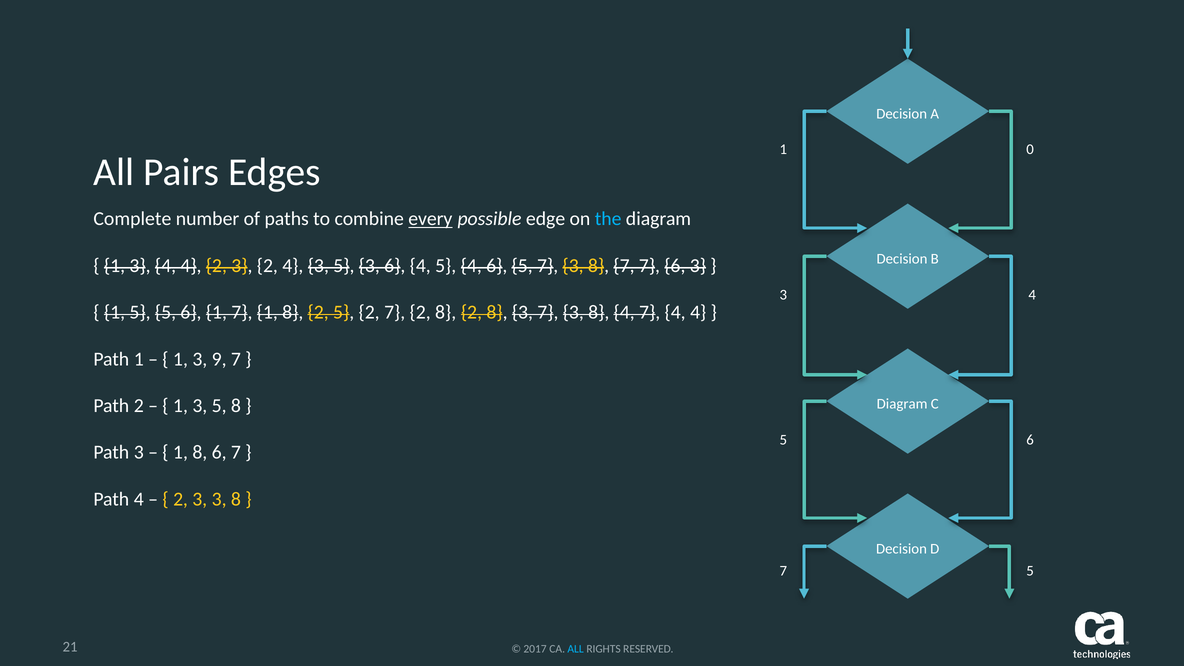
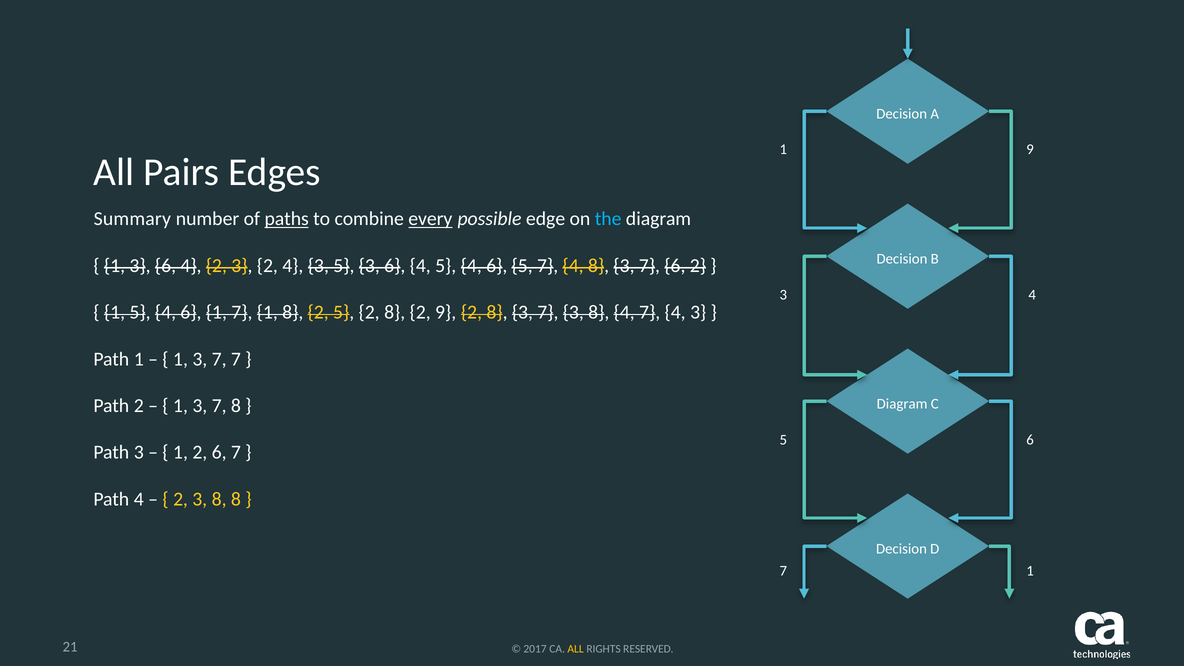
1 0: 0 -> 9
Complete: Complete -> Summary
paths underline: none -> present
1 3 4: 4 -> 6
5 7 3: 3 -> 4
7 at (624, 266): 7 -> 3
6 3: 3 -> 2
1 5 5: 5 -> 4
5 2 7: 7 -> 8
8 at (446, 312): 8 -> 9
7 4 4: 4 -> 3
9 at (219, 359): 9 -> 7
5 at (219, 406): 5 -> 7
8 at (200, 452): 8 -> 2
2 3 3: 3 -> 8
5 at (1030, 571): 5 -> 1
ALL at (576, 649) colour: light blue -> yellow
